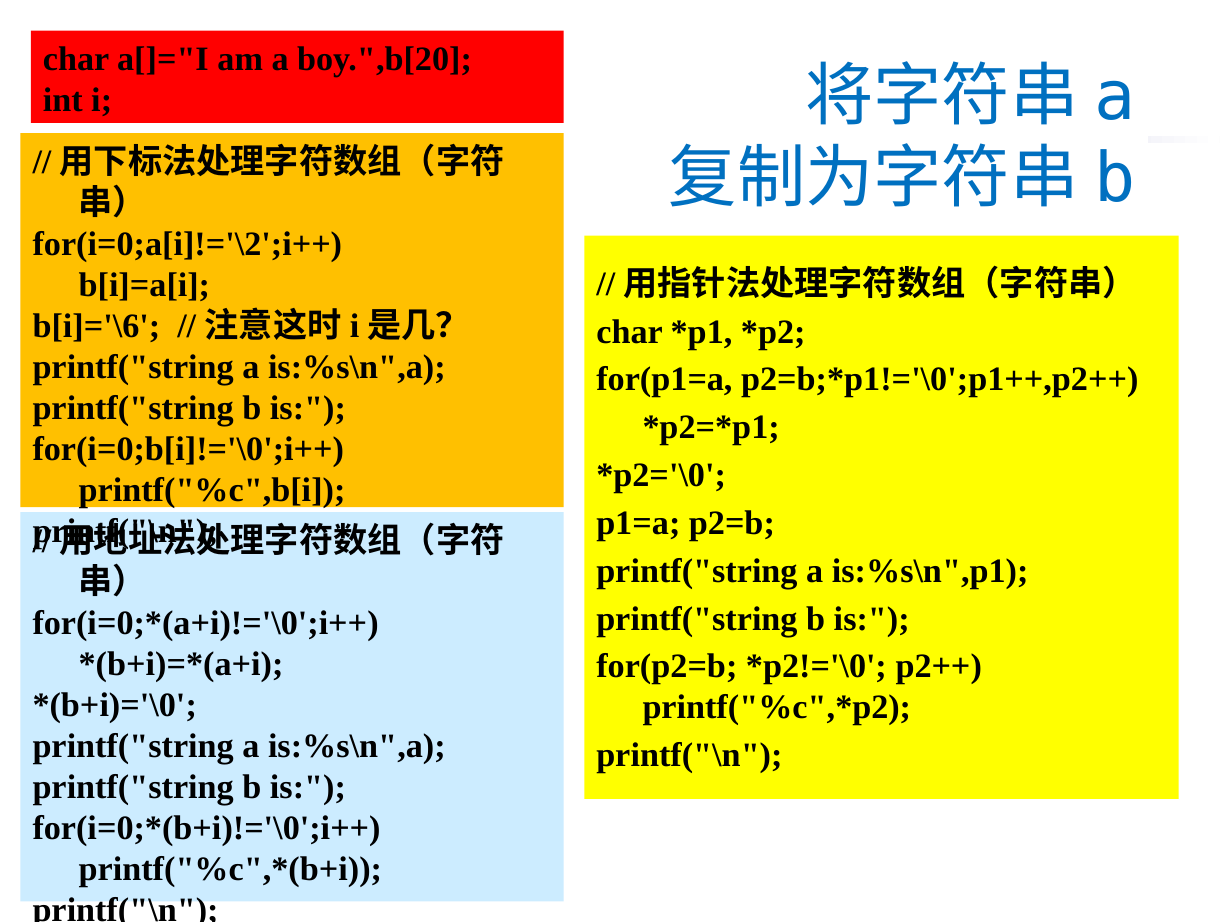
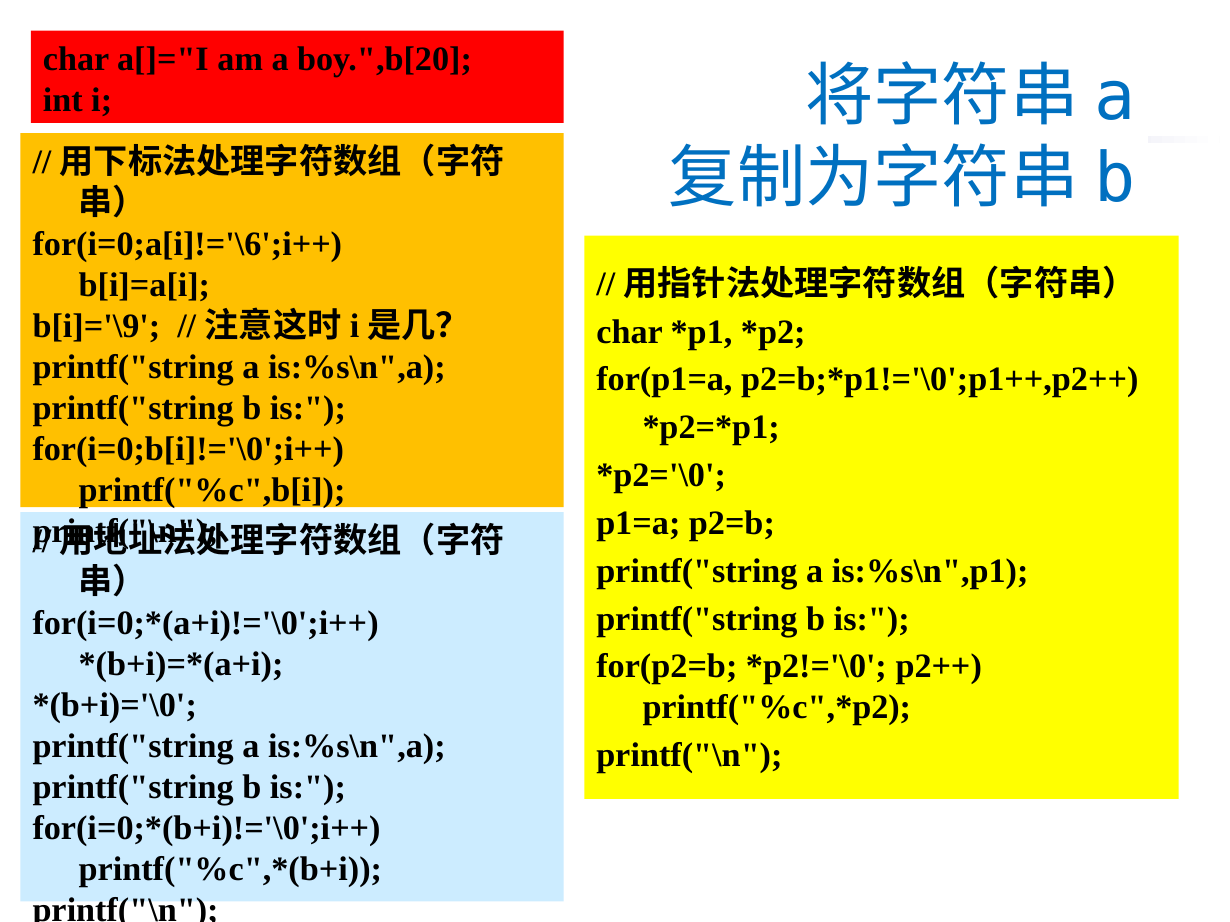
for(i=0;a[i]!='\2';i++: for(i=0;a[i]!='\2';i++ -> for(i=0;a[i]!='\6';i++
b[i]='\6: b[i]='\6 -> b[i]='\9
